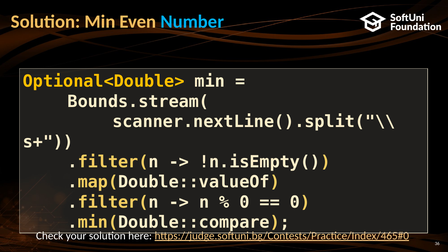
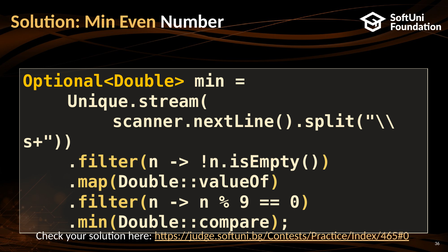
Number colour: light blue -> white
Bounds.stream(: Bounds.stream( -> Unique.stream(
0 at (245, 202): 0 -> 9
